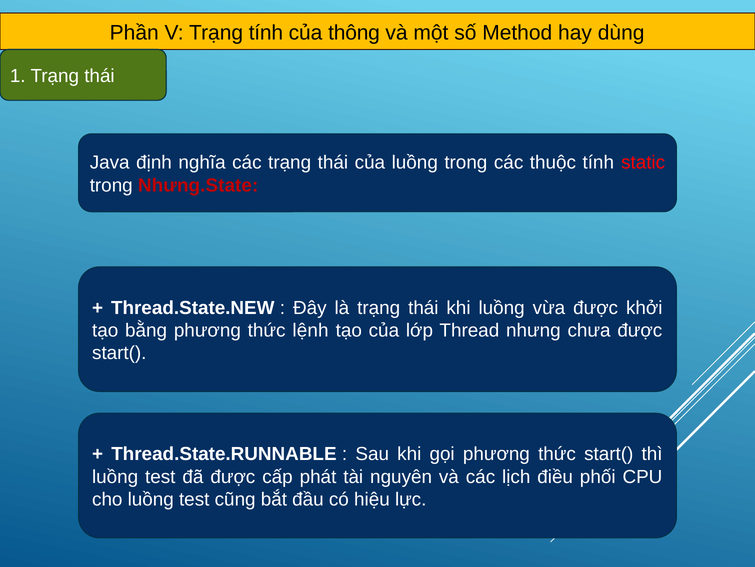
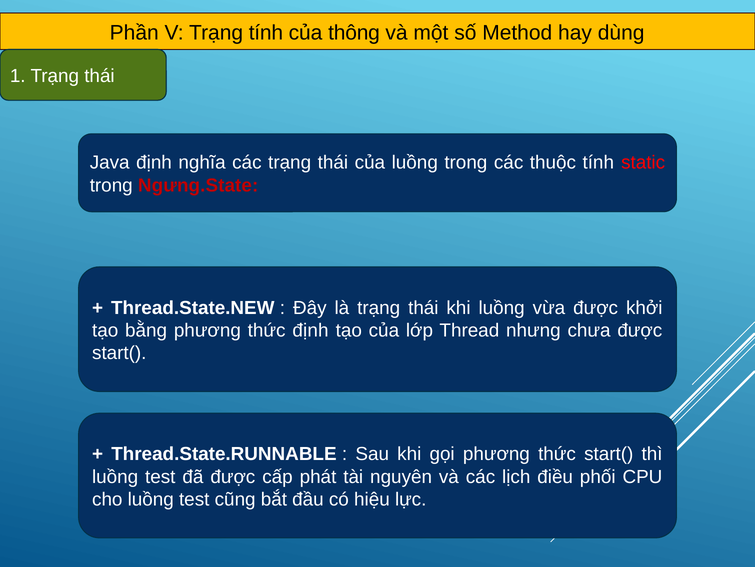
Nhưng.State: Nhưng.State -> Ngưng.State
thức lệnh: lệnh -> định
